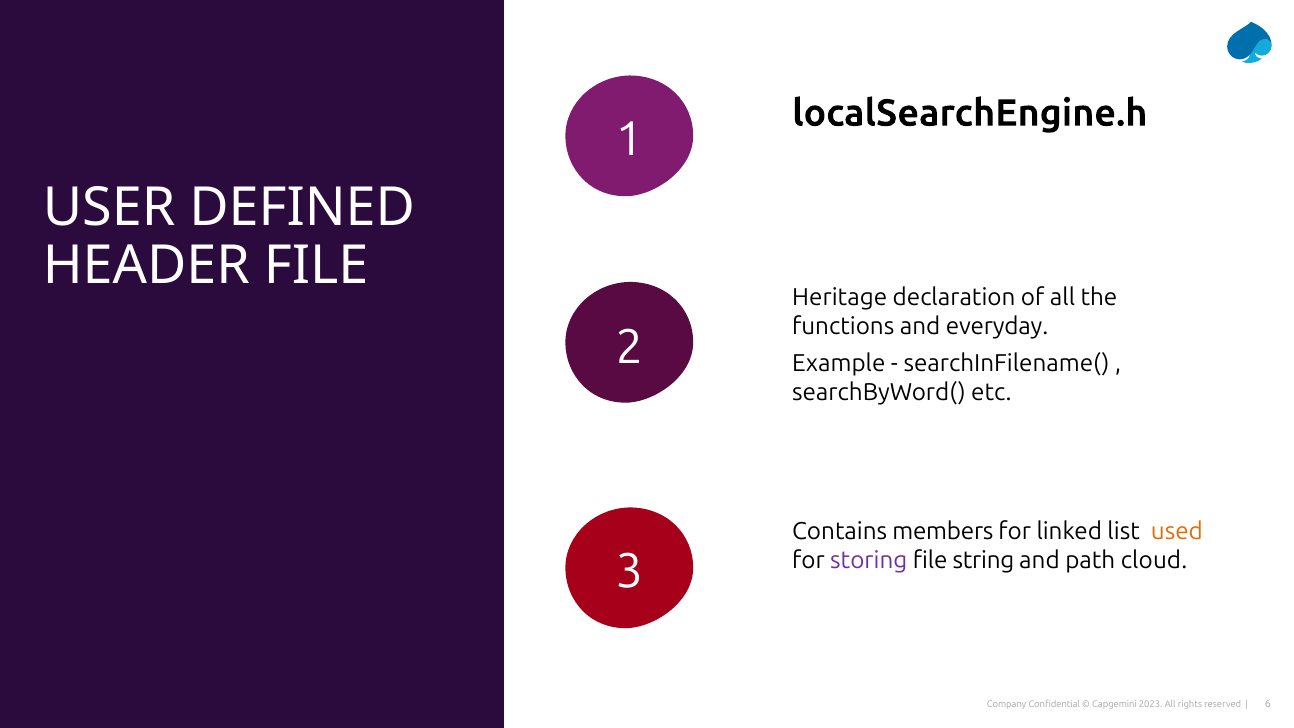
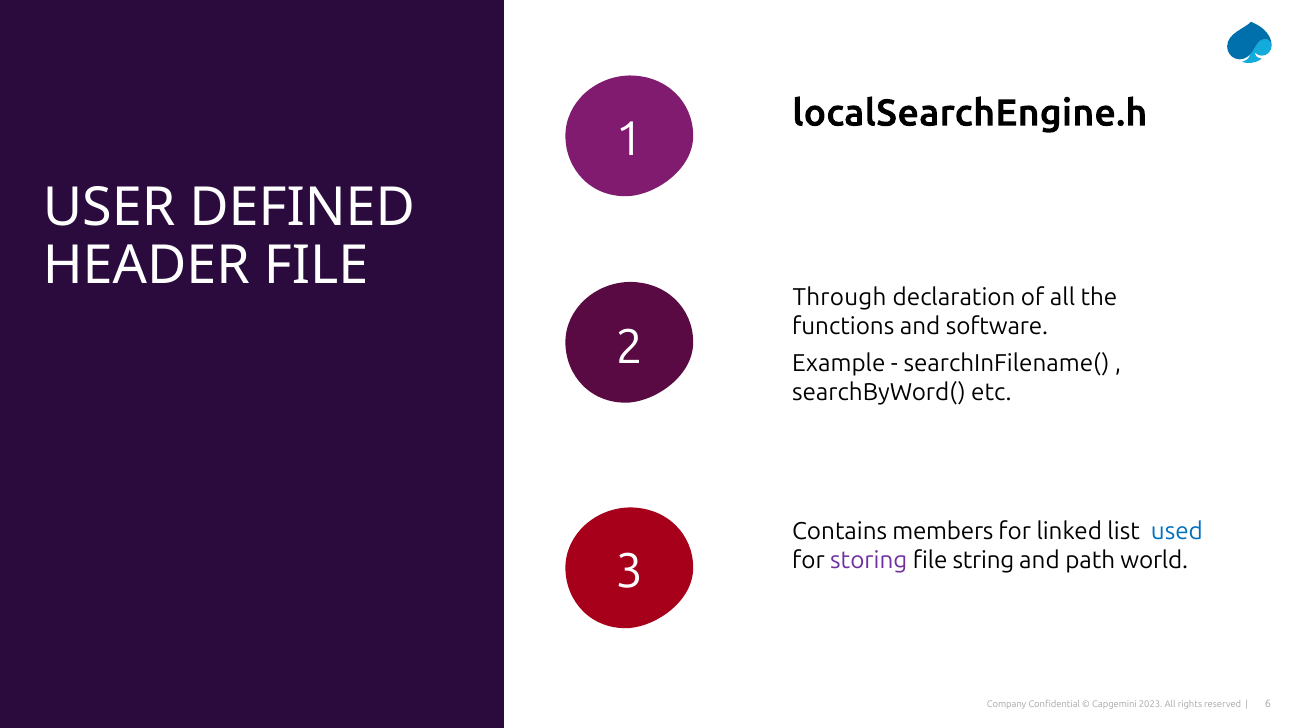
Heritage: Heritage -> Through
everyday: everyday -> software
used colour: orange -> blue
cloud: cloud -> world
